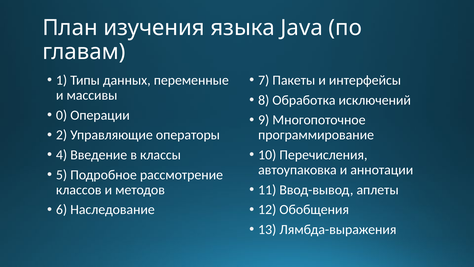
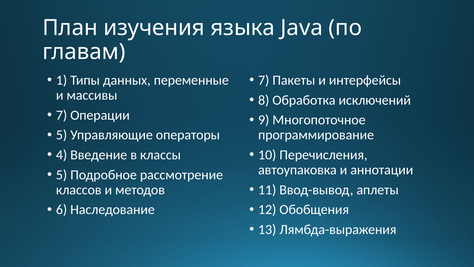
0 at (62, 115): 0 -> 7
2 at (62, 135): 2 -> 5
